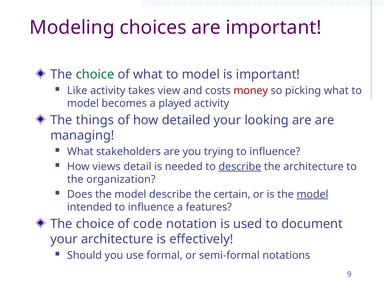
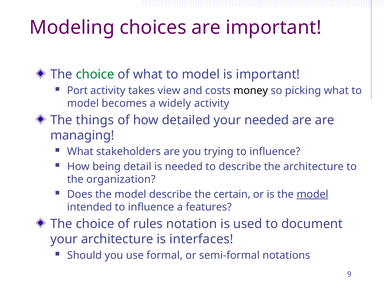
Like: Like -> Port
money colour: red -> black
played: played -> widely
your looking: looking -> needed
views: views -> being
describe at (240, 167) underline: present -> none
code: code -> rules
effectively: effectively -> interfaces
